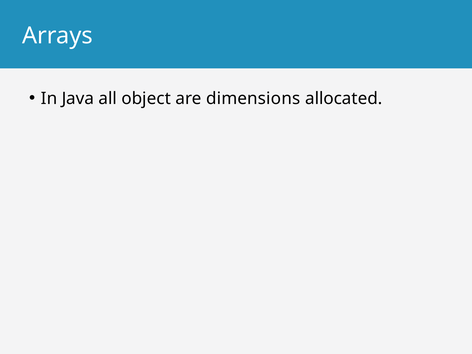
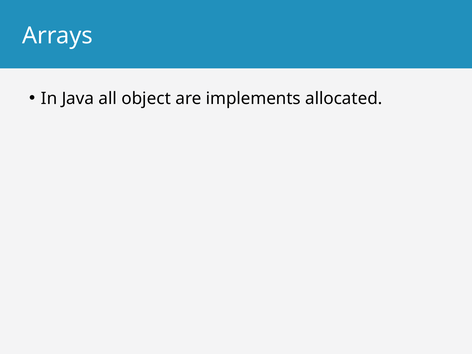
dimensions: dimensions -> implements
